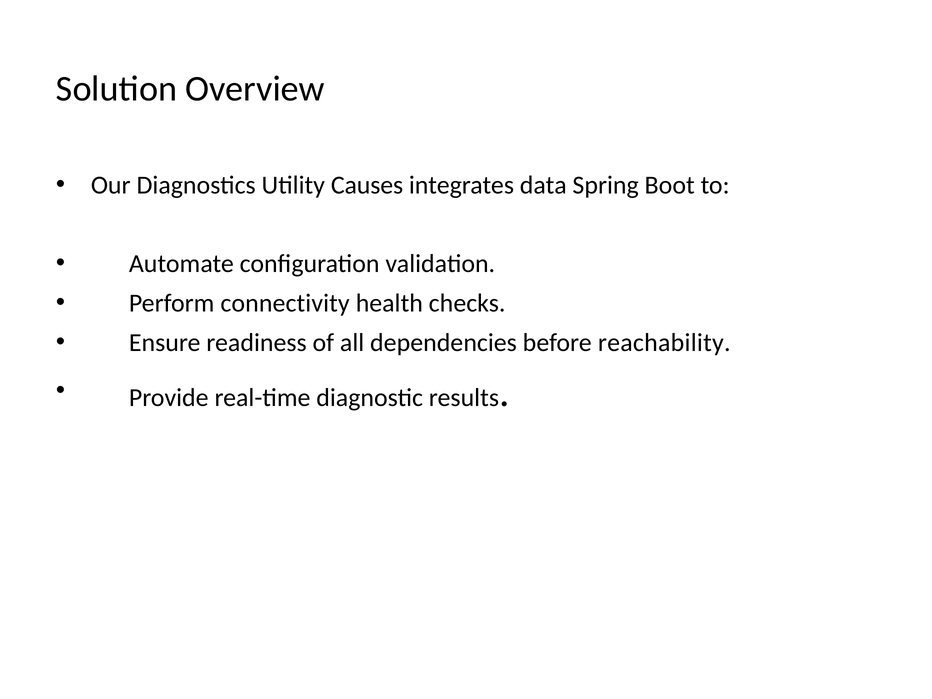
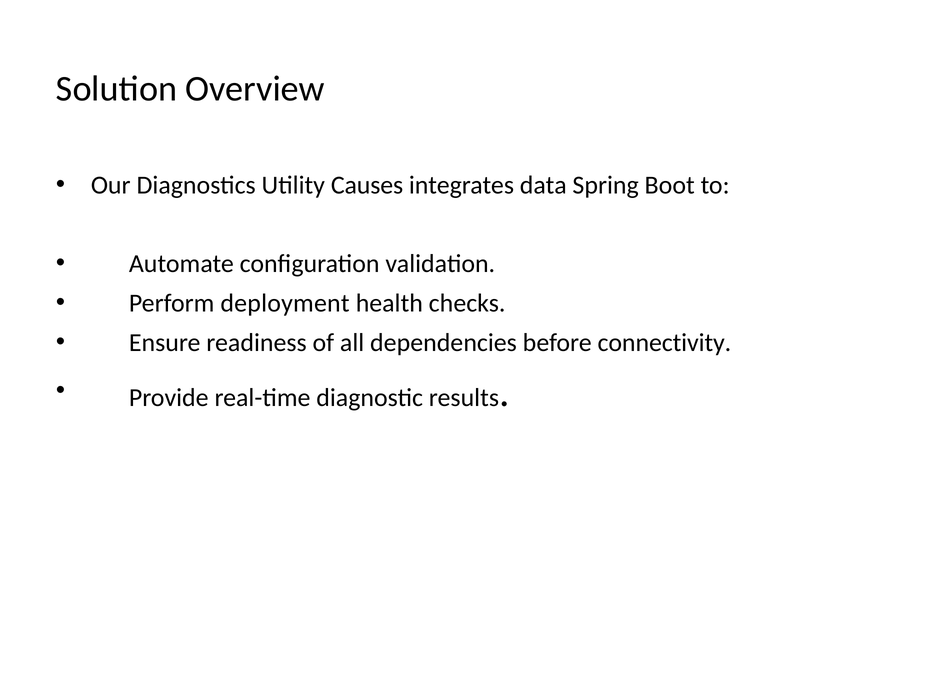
connectivity: connectivity -> deployment
reachability: reachability -> connectivity
